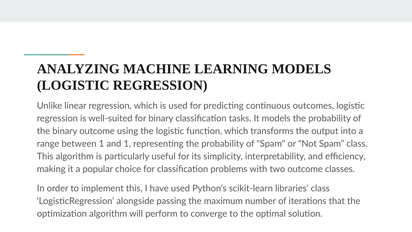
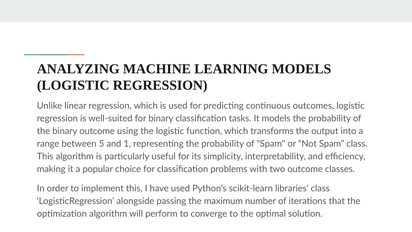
between 1: 1 -> 5
